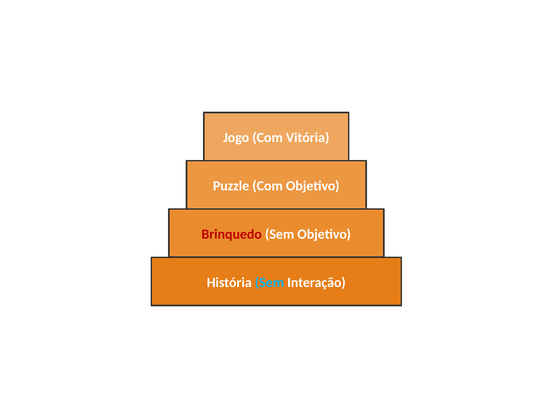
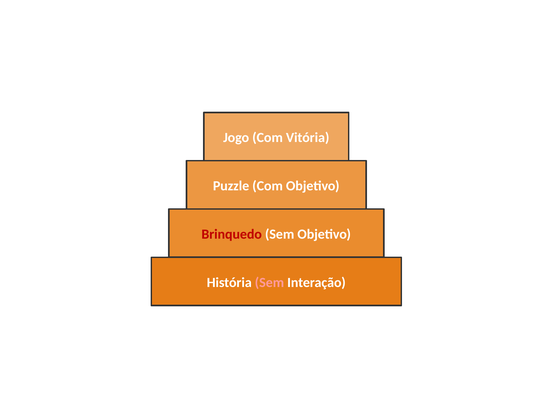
Sem at (269, 282) colour: light blue -> pink
